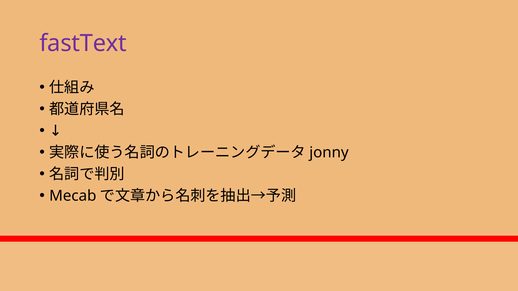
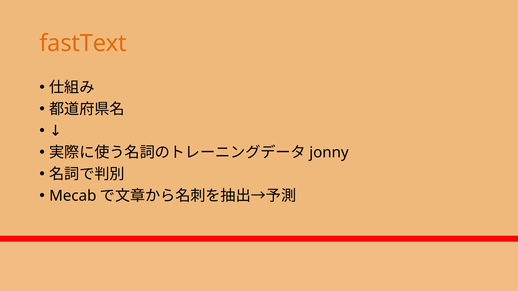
fastText colour: purple -> orange
